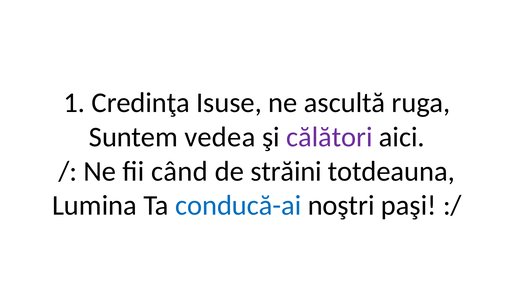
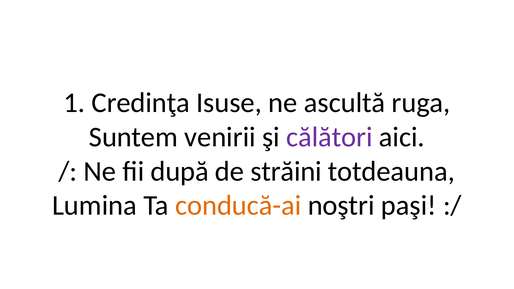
vedea: vedea -> venirii
când: când -> după
conducă-ai colour: blue -> orange
